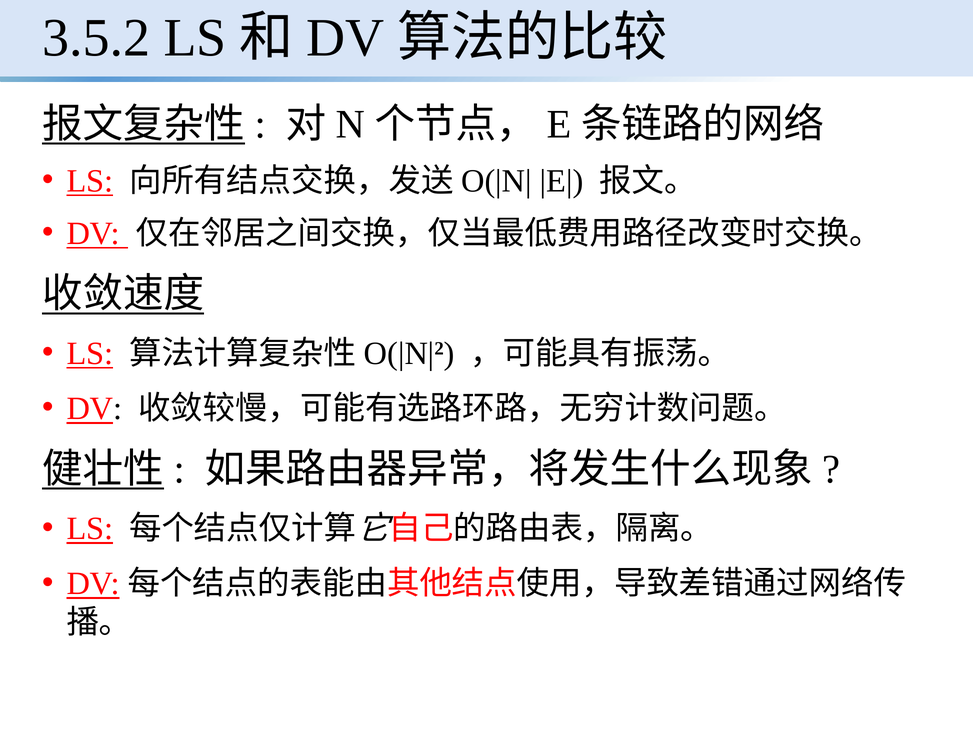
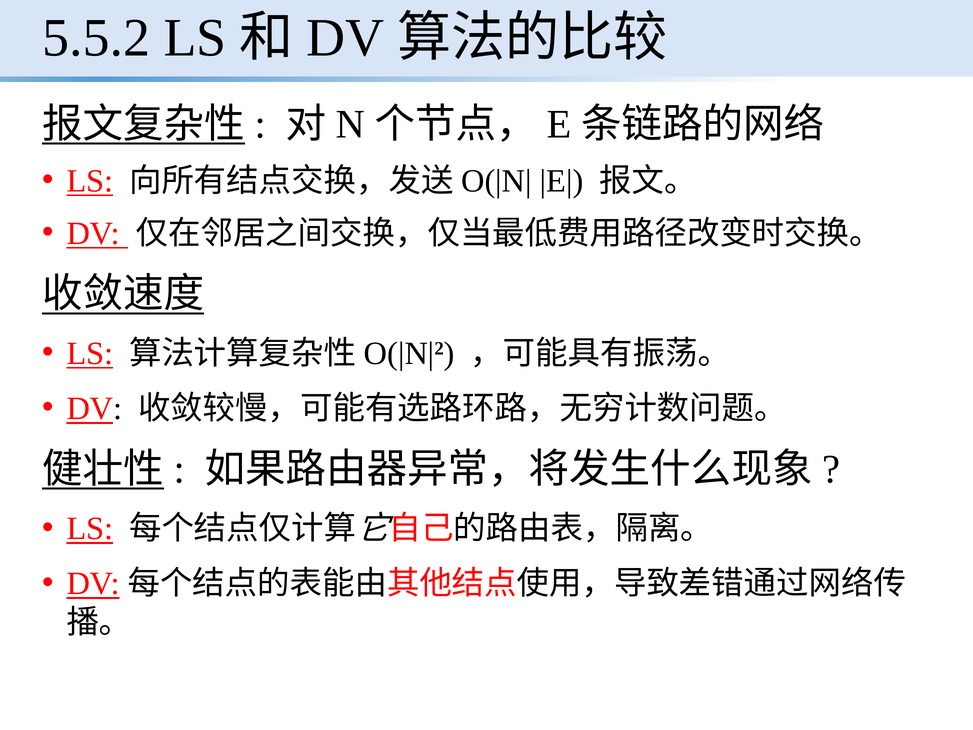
3.5.2: 3.5.2 -> 5.5.2
